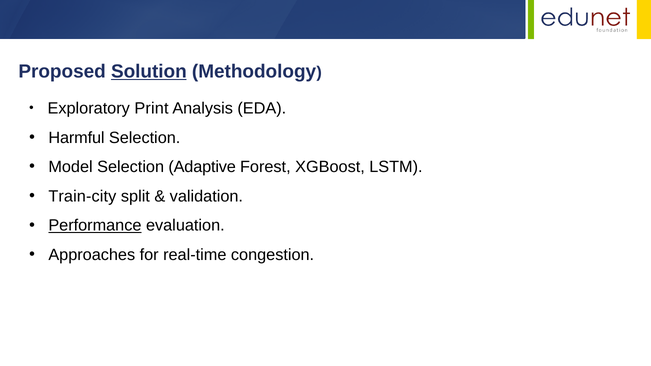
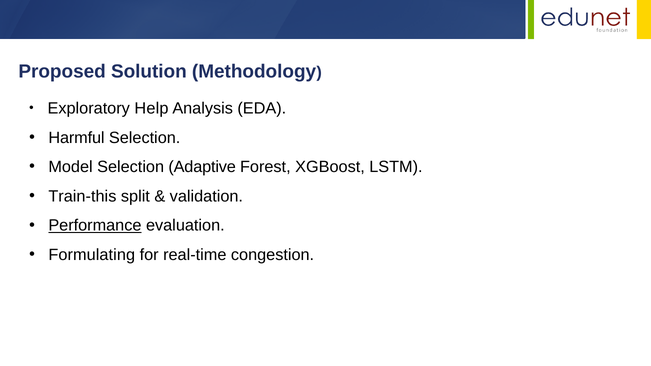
Solution underline: present -> none
Print: Print -> Help
Train-city: Train-city -> Train-this
Approaches: Approaches -> Formulating
